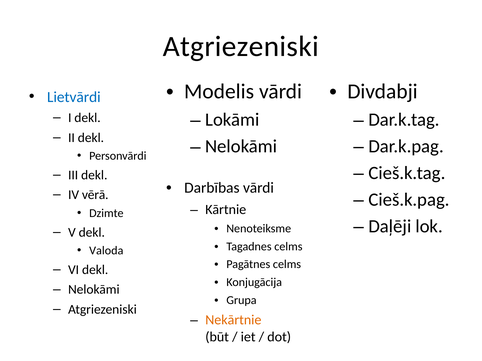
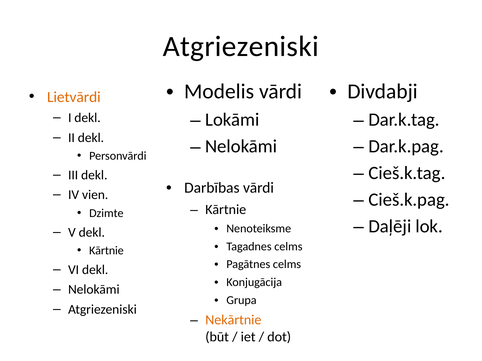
Lietvārdi colour: blue -> orange
vērā: vērā -> vien
Valoda at (106, 251): Valoda -> Kārtnie
